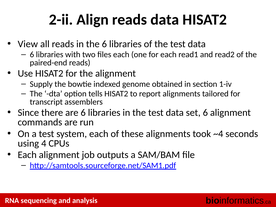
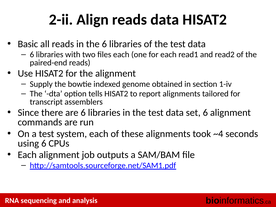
View: View -> Basic
using 4: 4 -> 6
